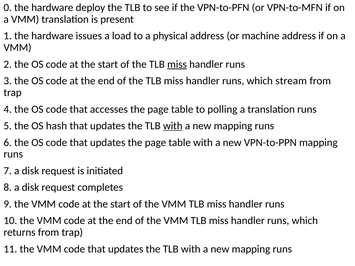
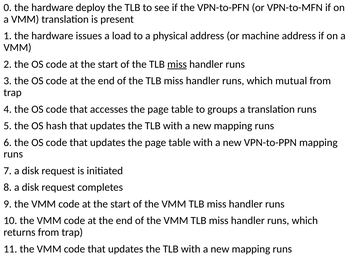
stream: stream -> mutual
polling: polling -> groups
with at (173, 126) underline: present -> none
